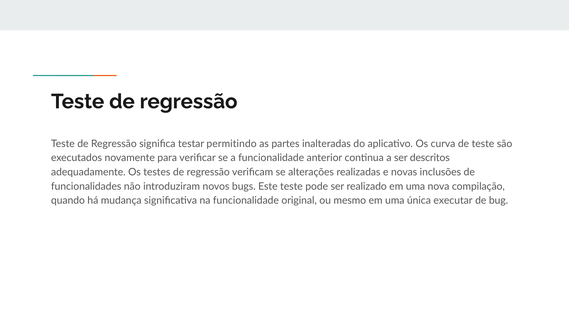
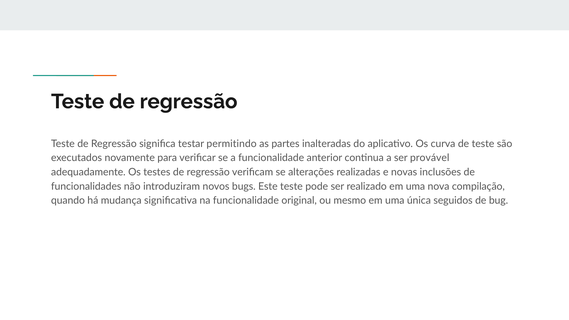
descritos: descritos -> provável
executar: executar -> seguidos
